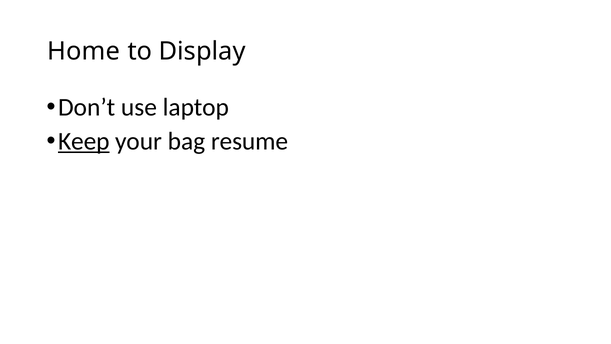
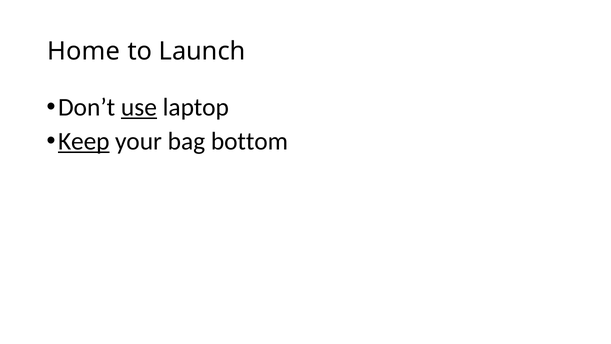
Display: Display -> Launch
use underline: none -> present
resume: resume -> bottom
